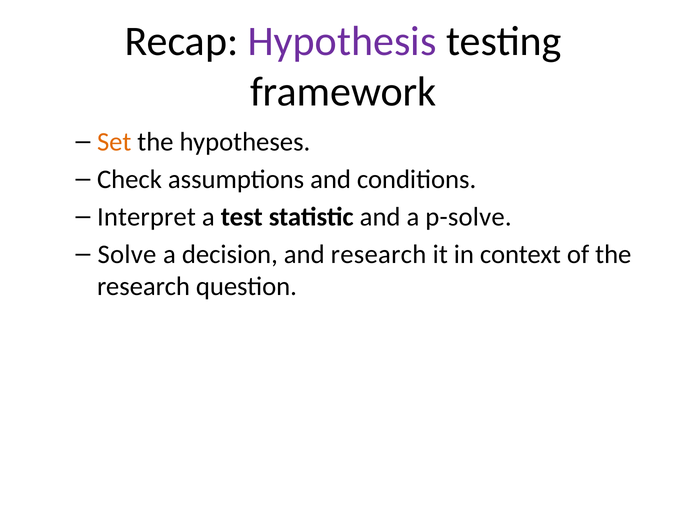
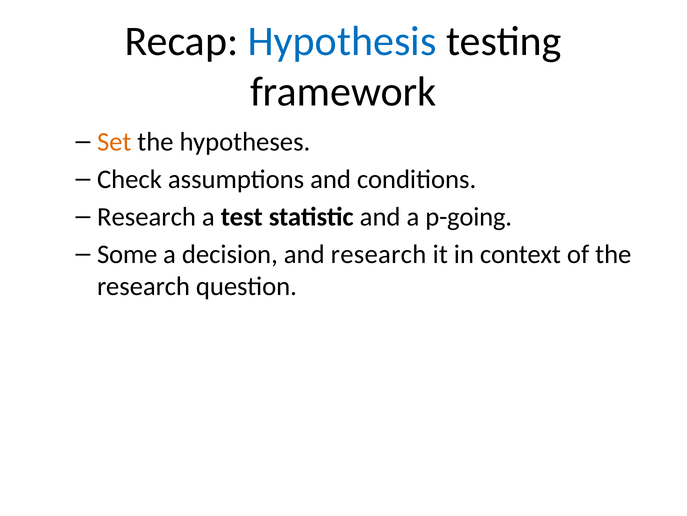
Hypothesis colour: purple -> blue
Interpret at (146, 216): Interpret -> Research
p-solve: p-solve -> p-going
Solve: Solve -> Some
